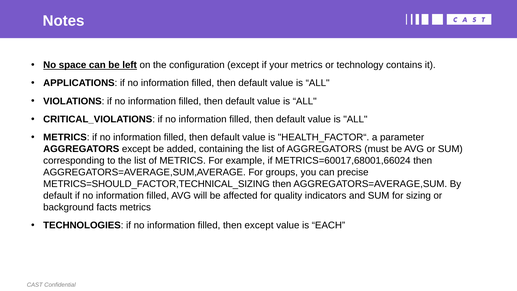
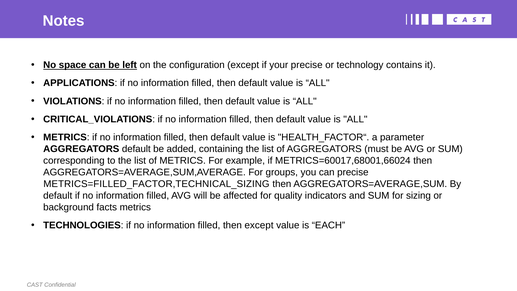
your metrics: metrics -> precise
AGGREGATORS except: except -> default
METRICS=SHOULD_FACTOR,TECHNICAL_SIZING: METRICS=SHOULD_FACTOR,TECHNICAL_SIZING -> METRICS=FILLED_FACTOR,TECHNICAL_SIZING
